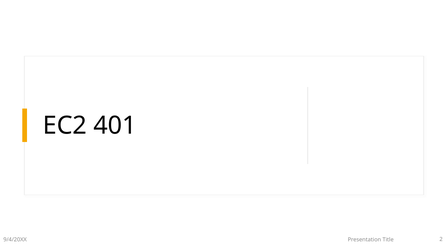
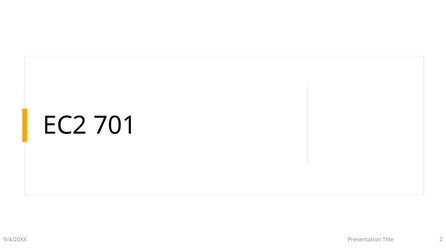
401: 401 -> 701
